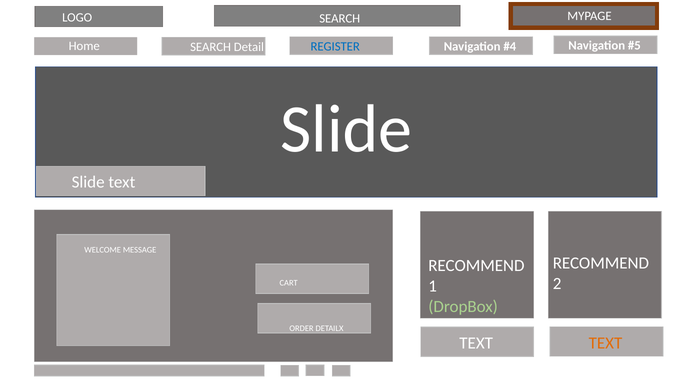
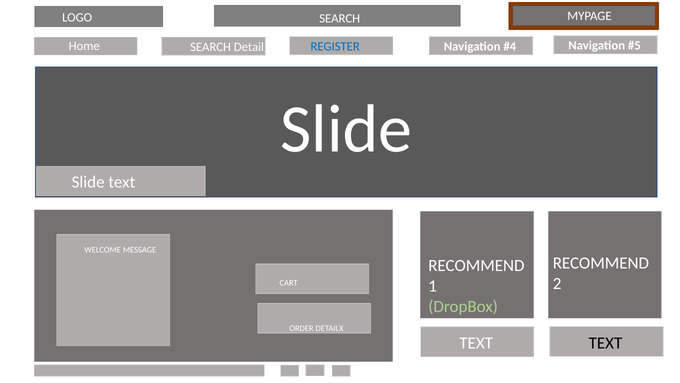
TEXT at (605, 342) colour: orange -> black
